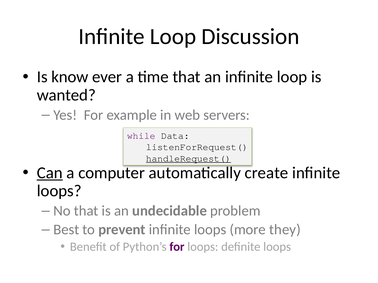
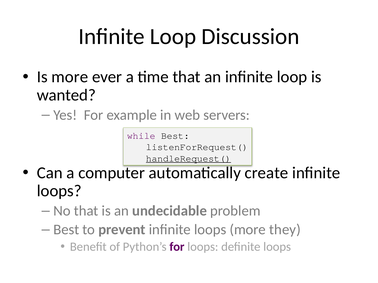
Is know: know -> more
while Data: Data -> Best
Can underline: present -> none
